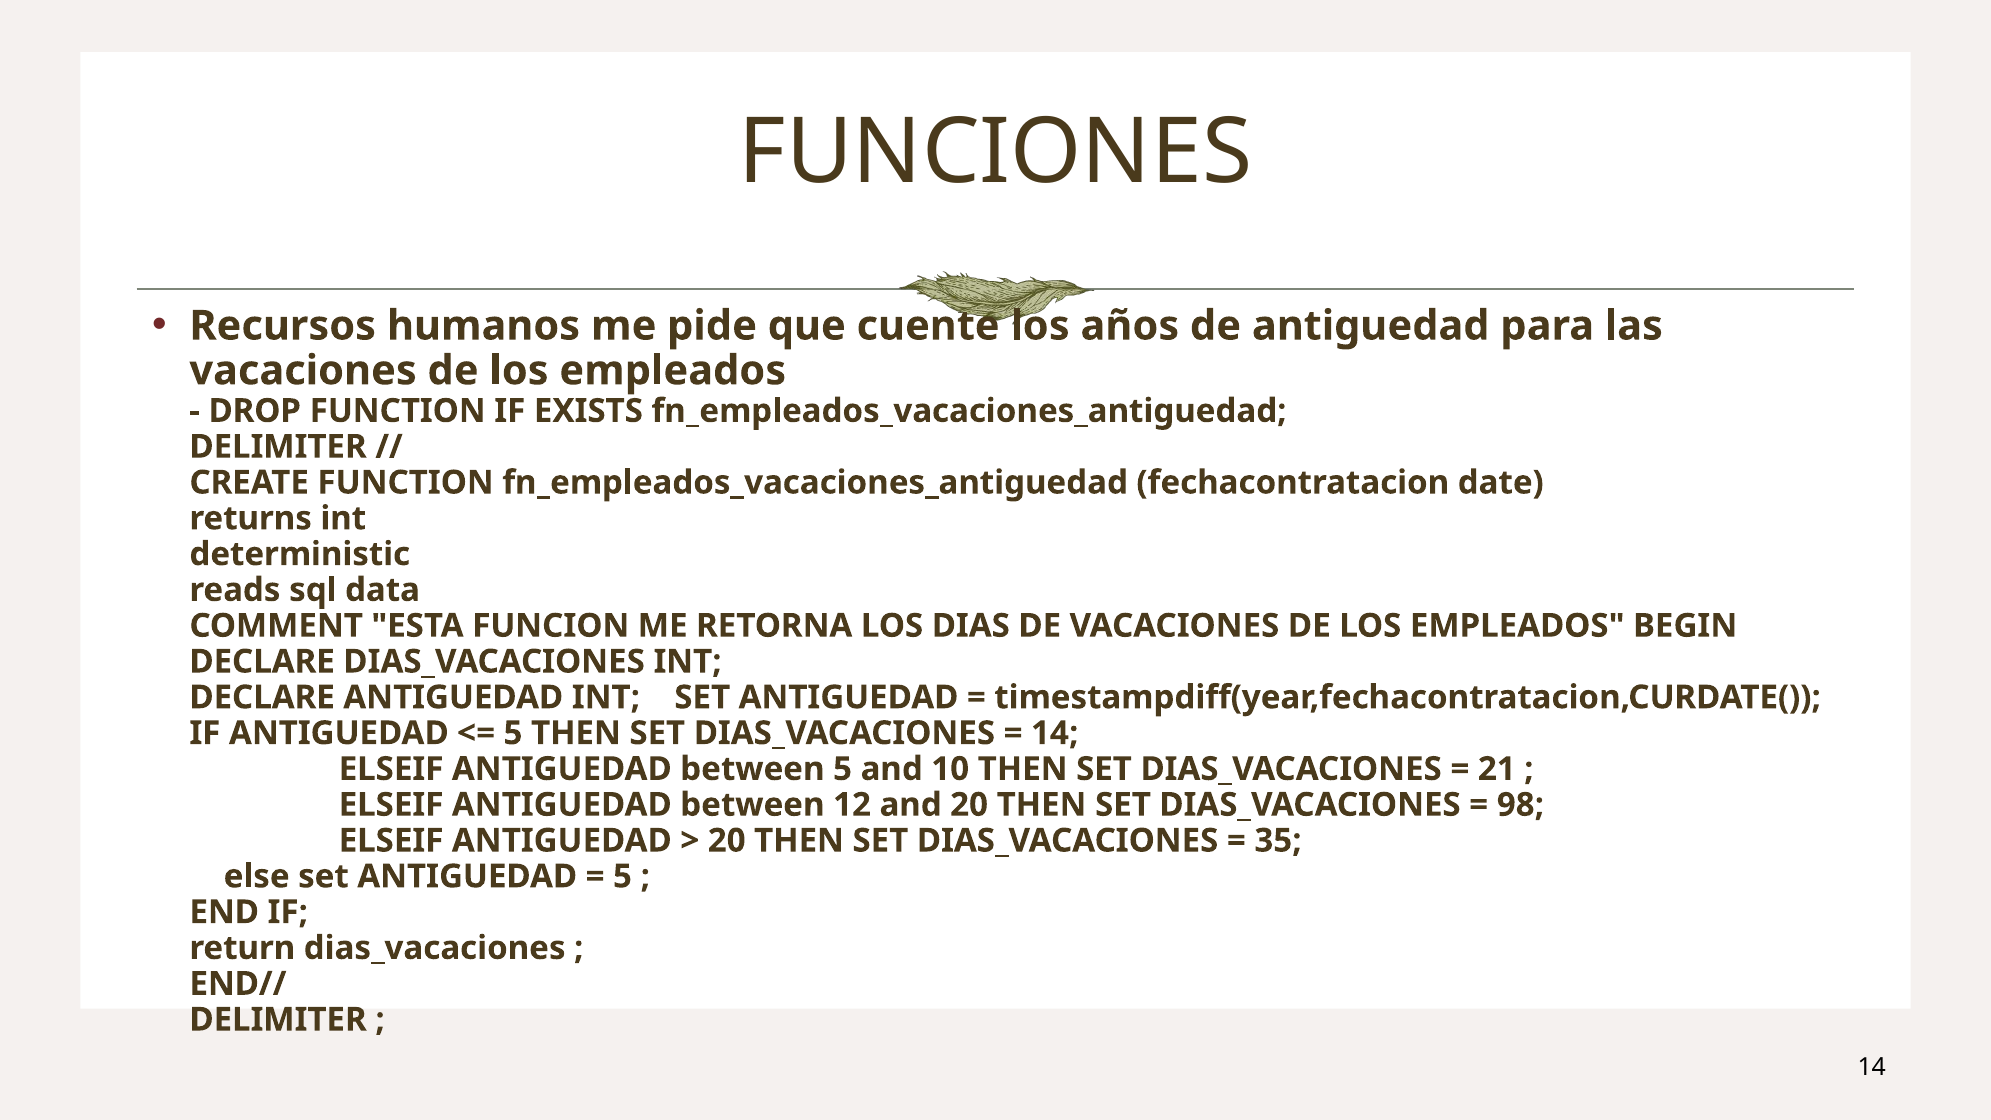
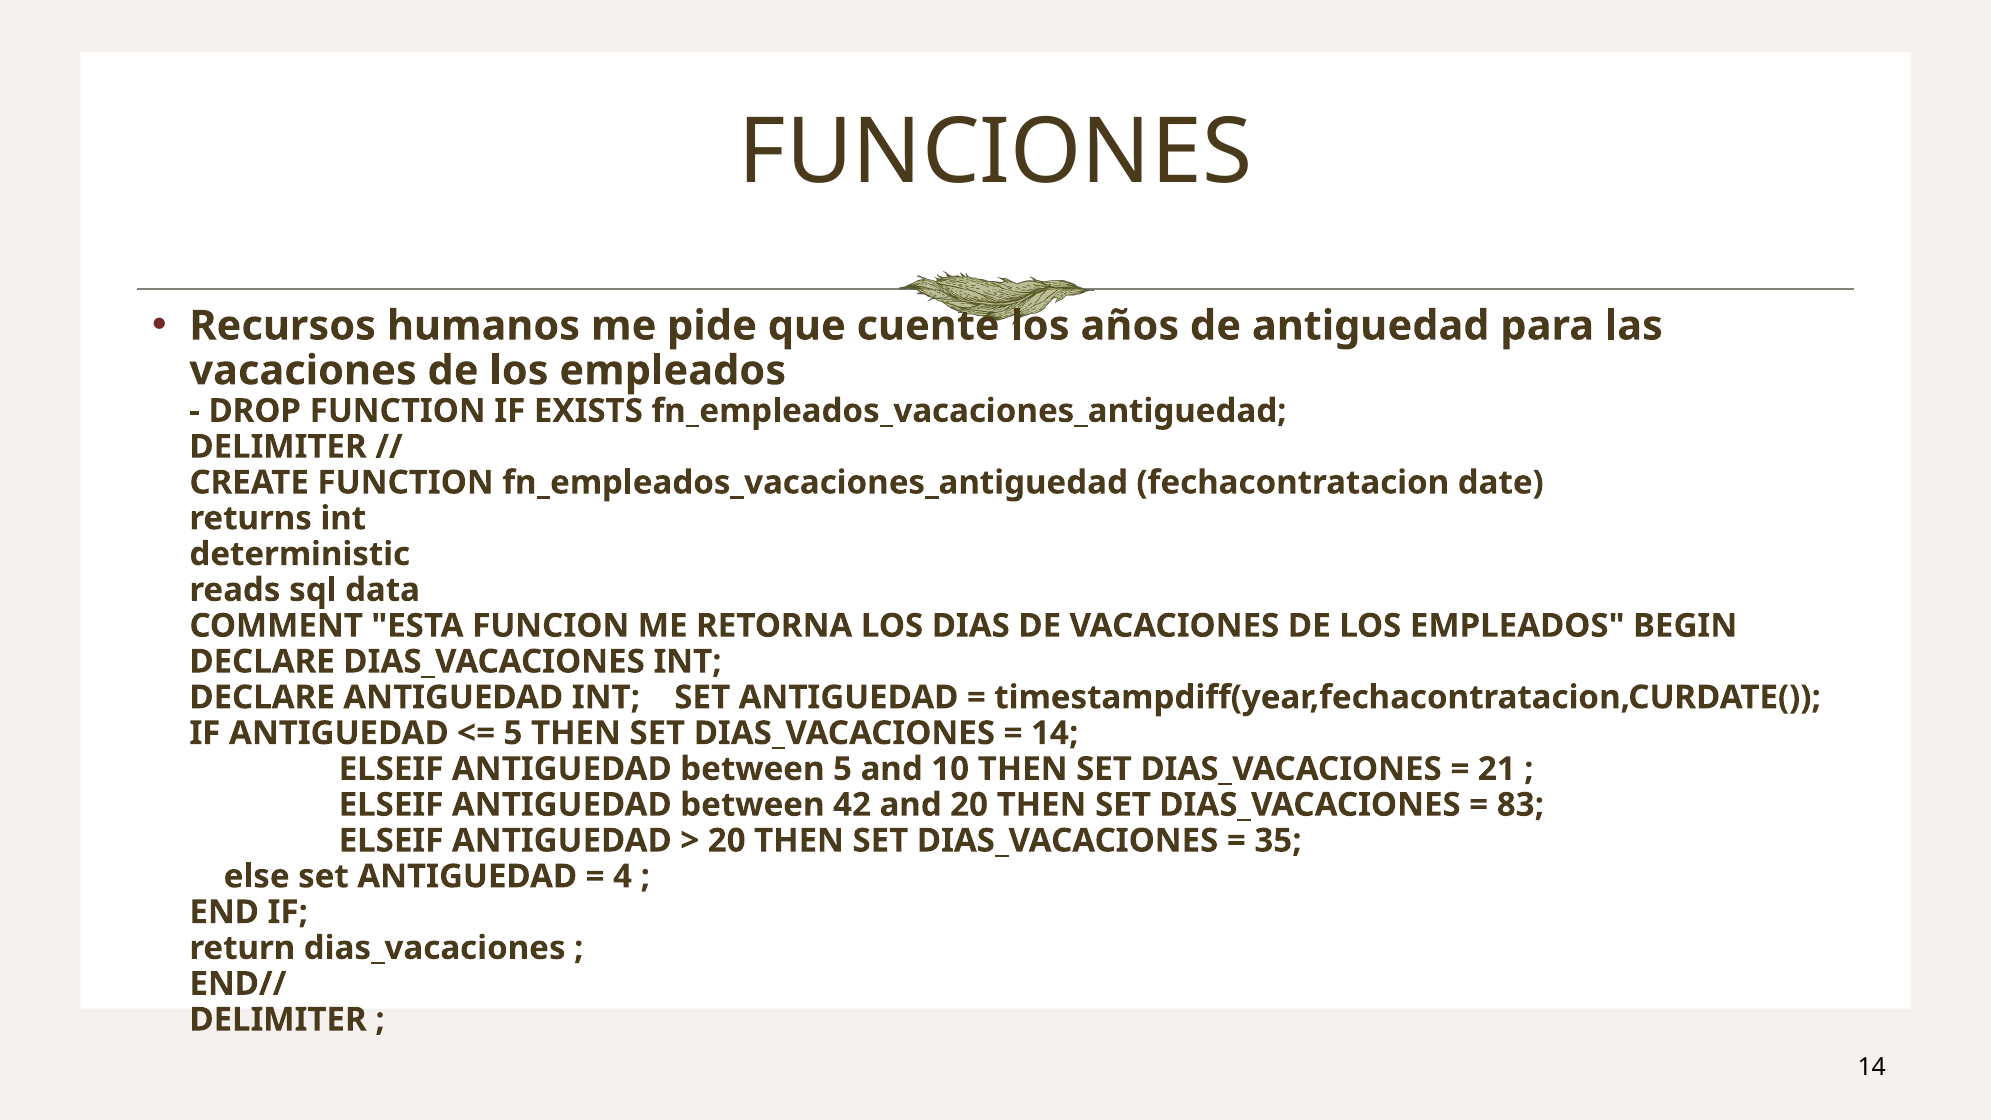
12: 12 -> 42
98: 98 -> 83
5 at (623, 876): 5 -> 4
